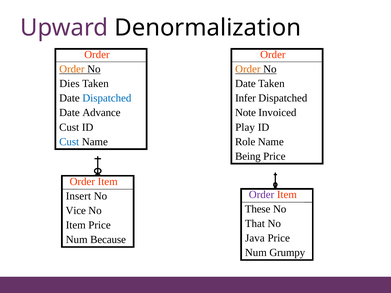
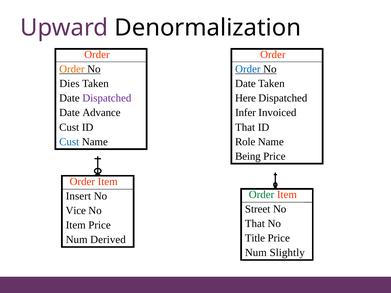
Order at (248, 69) colour: orange -> blue
Dispatched at (107, 98) colour: blue -> purple
Infer: Infer -> Here
Note: Note -> Infer
Play at (245, 127): Play -> That
Order at (262, 195) colour: purple -> green
These: These -> Street
Java: Java -> Title
Because: Because -> Derived
Grumpy: Grumpy -> Slightly
